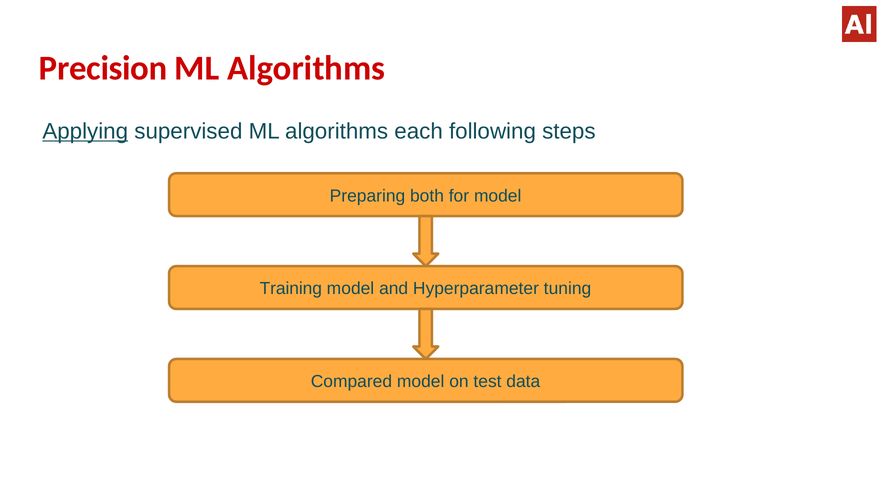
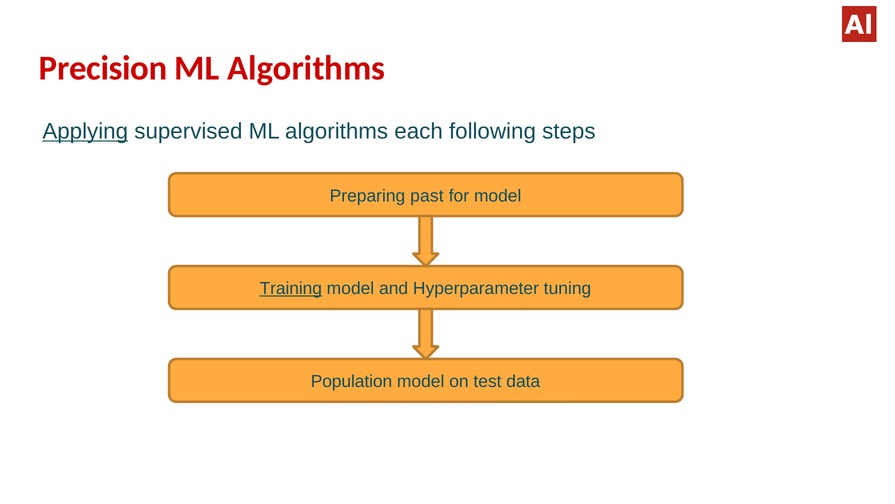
both: both -> past
Training underline: none -> present
Compared: Compared -> Population
